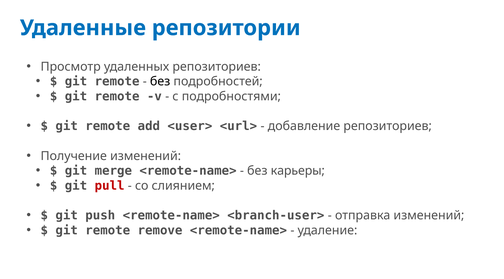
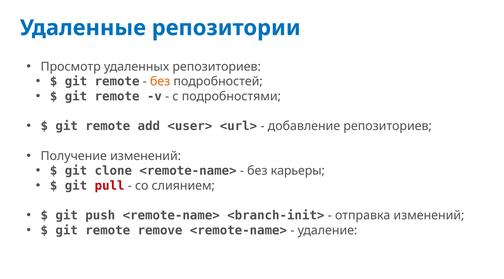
без at (160, 82) colour: black -> orange
merge: merge -> clone
<branch-user>: <branch-user> -> <branch-init>
